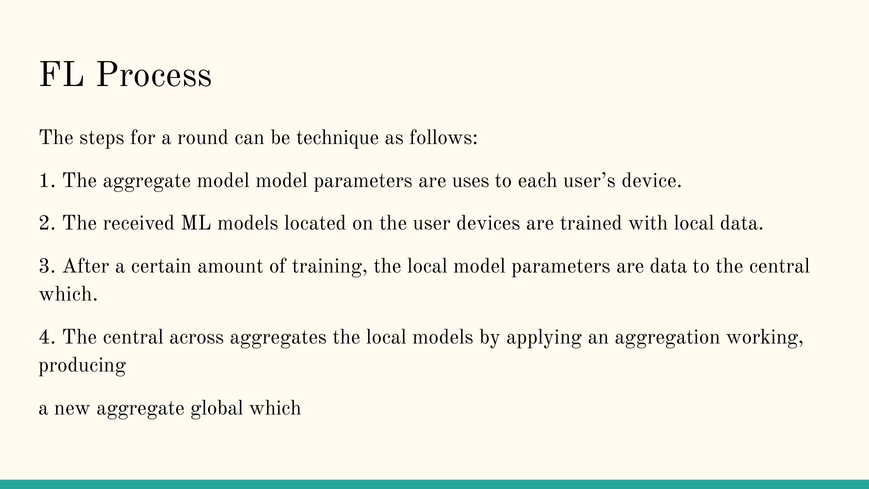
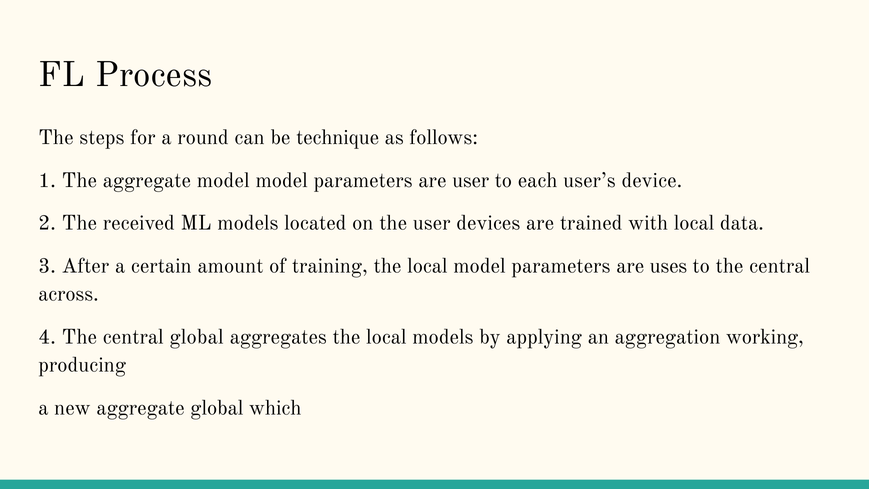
are uses: uses -> user
are data: data -> uses
which at (68, 294): which -> across
central across: across -> global
